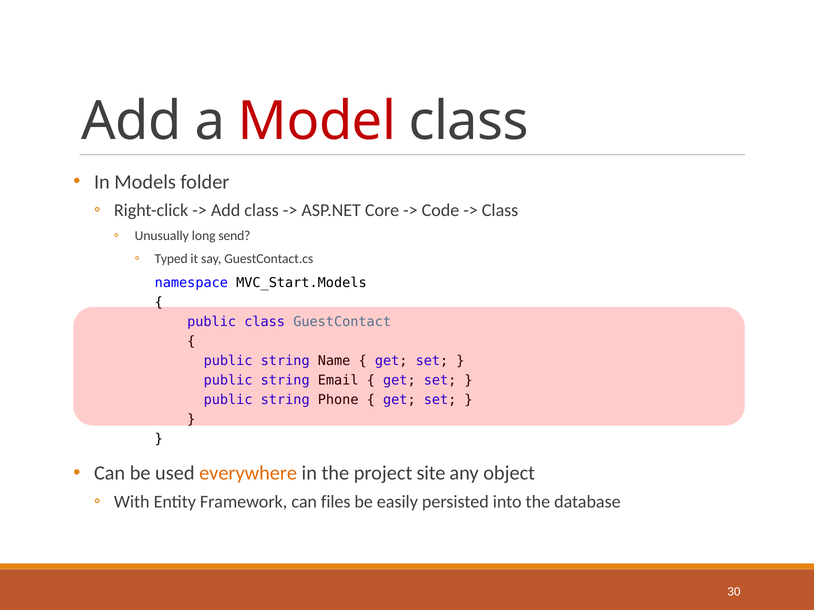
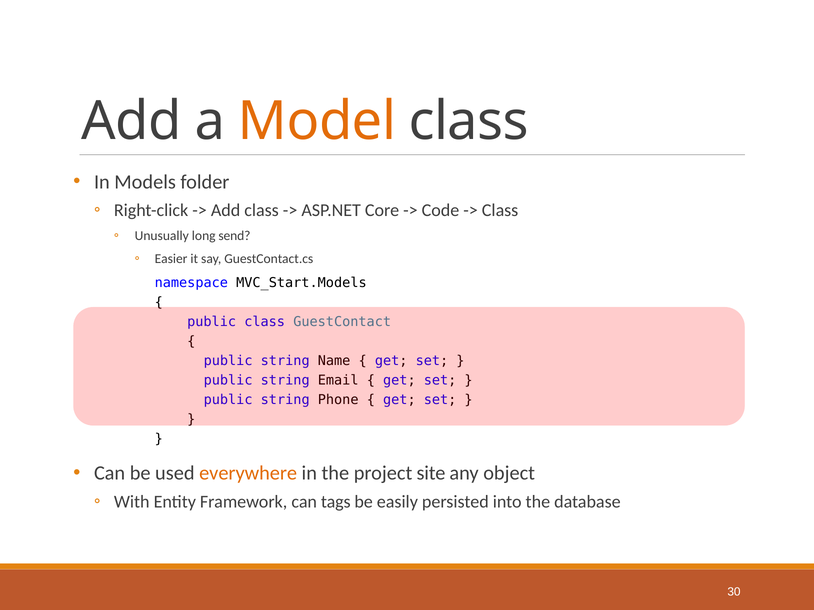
Model colour: red -> orange
Typed: Typed -> Easier
files: files -> tags
